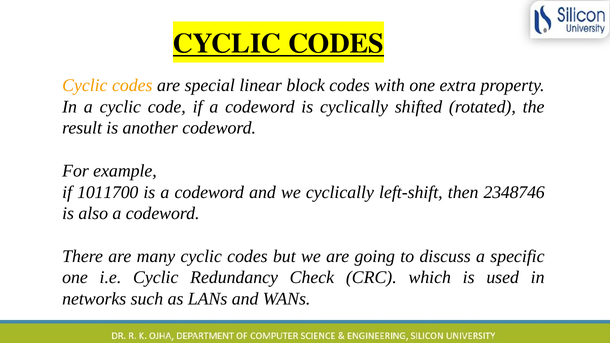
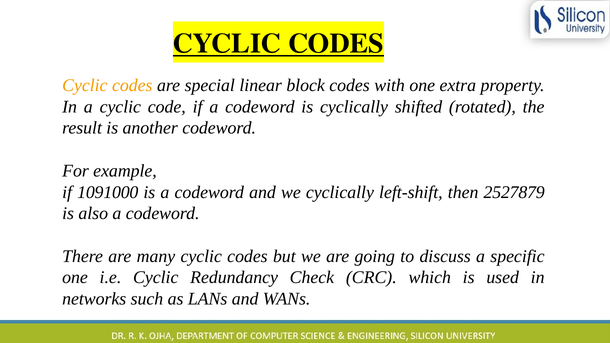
1011700: 1011700 -> 1091000
2348746: 2348746 -> 2527879
